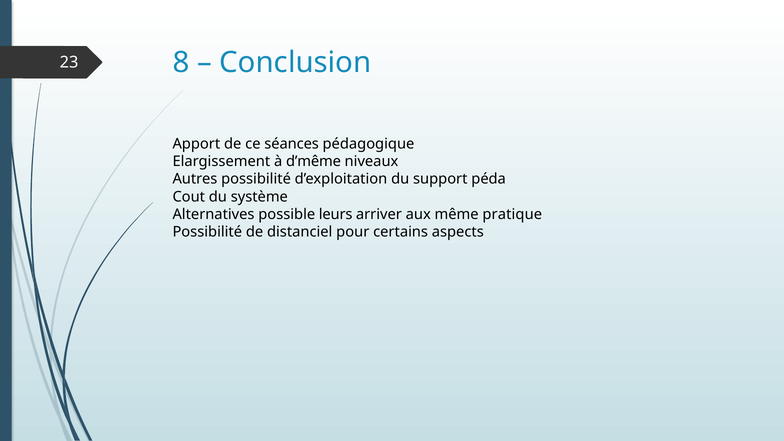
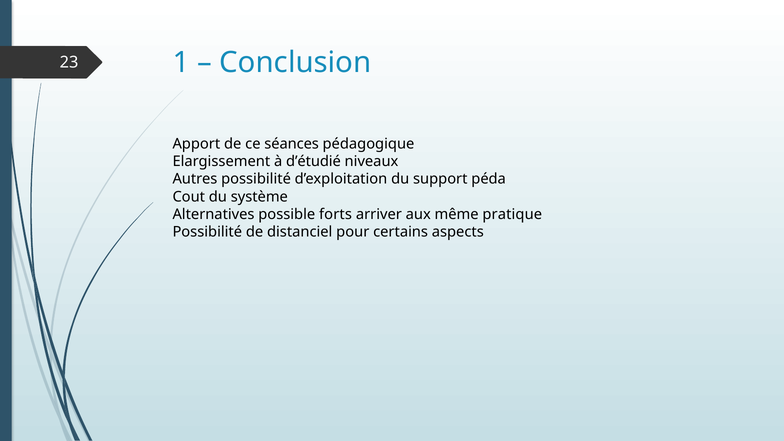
8: 8 -> 1
d’même: d’même -> d’étudié
leurs: leurs -> forts
